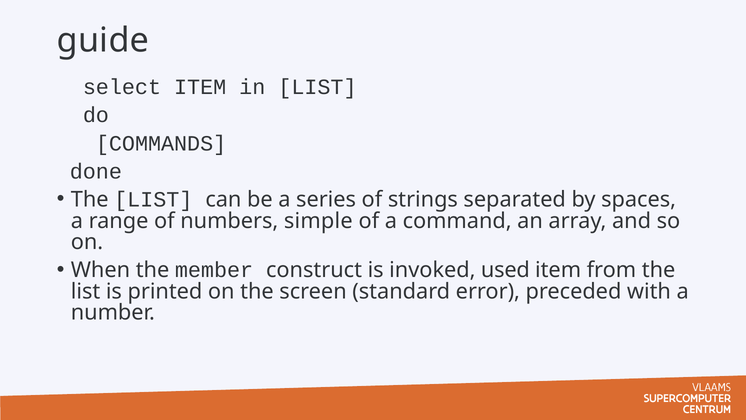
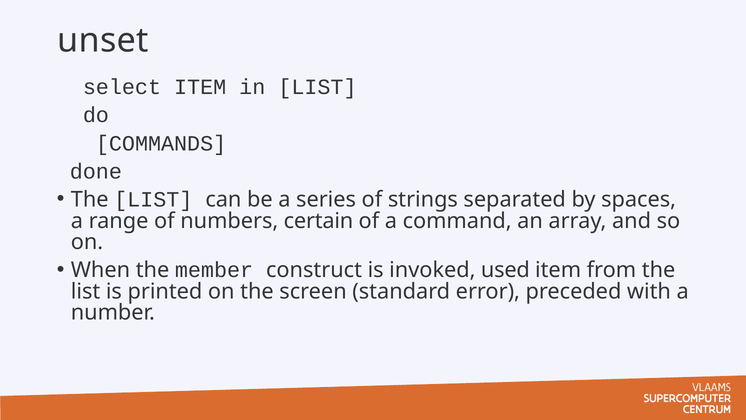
guide: guide -> unset
simple: simple -> certain
